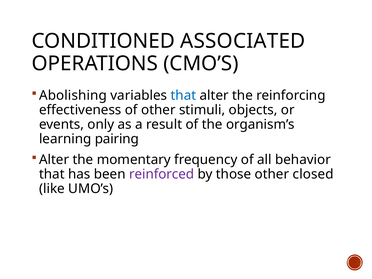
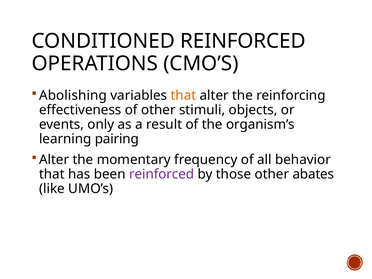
CONDITIONED ASSOCIATED: ASSOCIATED -> REINFORCED
that at (183, 95) colour: blue -> orange
closed: closed -> abates
